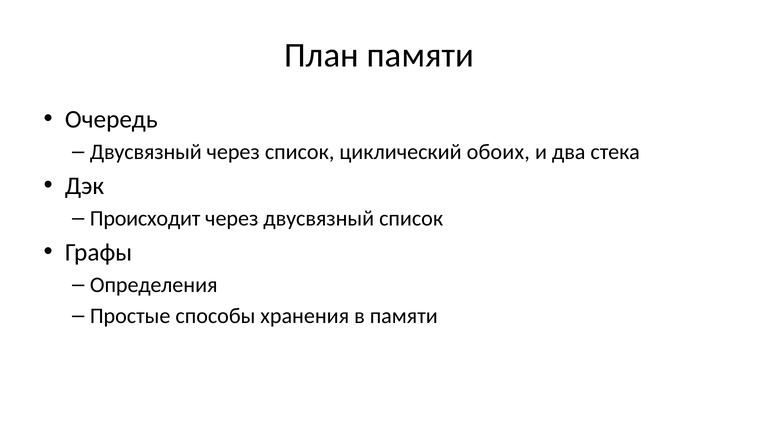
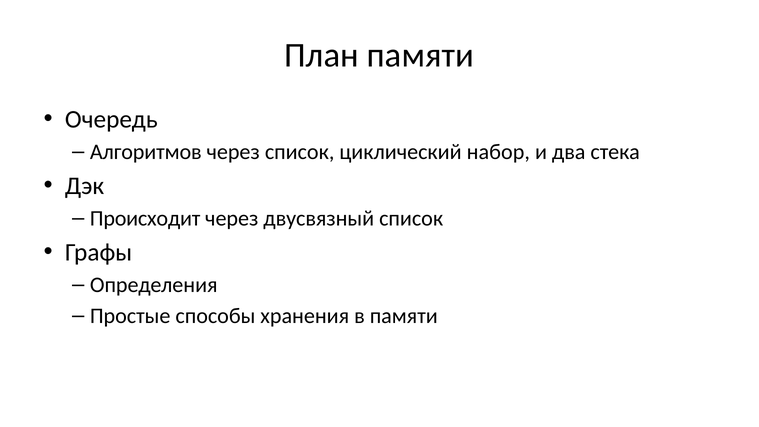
Двусвязный at (146, 152): Двусвязный -> Алгоритмов
обоих: обоих -> набор
